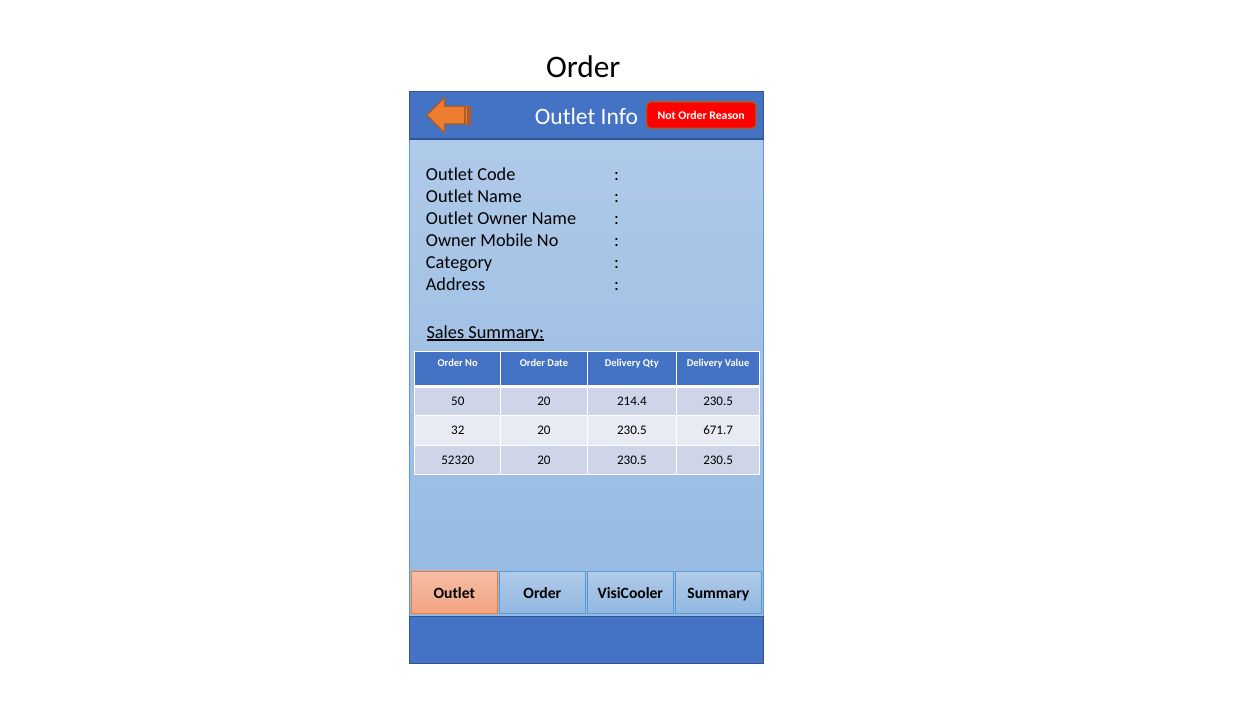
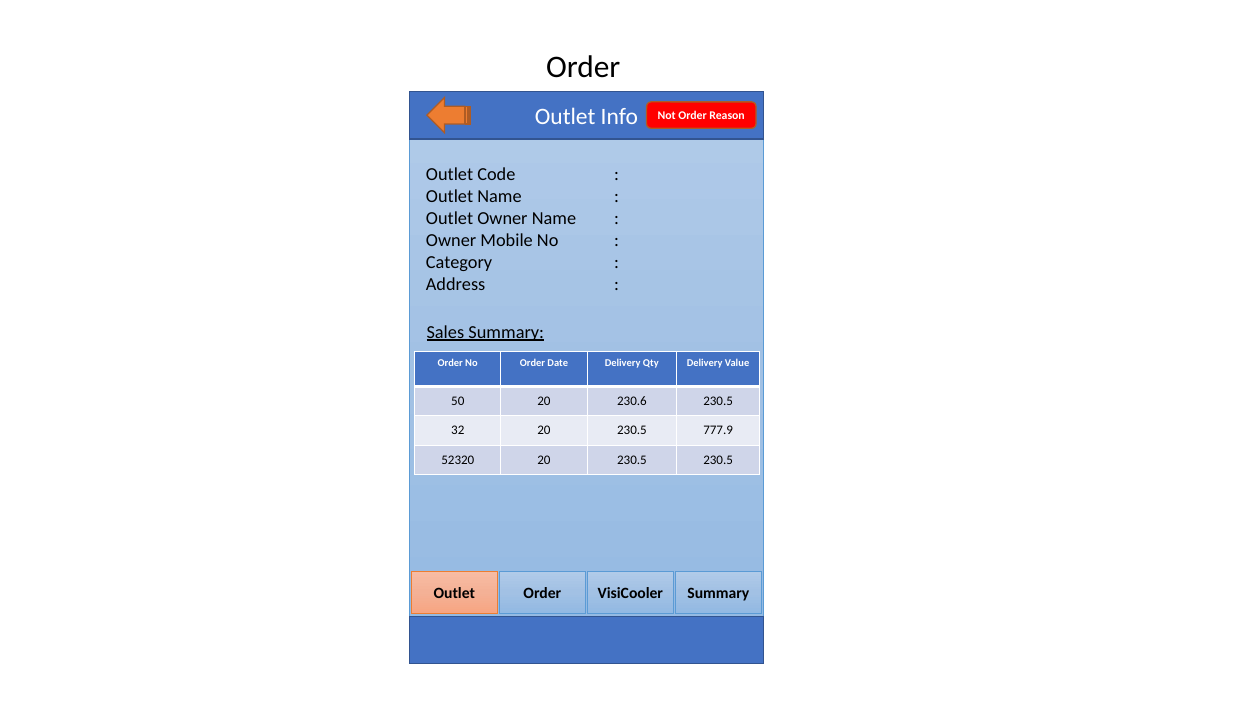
214.4: 214.4 -> 230.6
671.7: 671.7 -> 777.9
